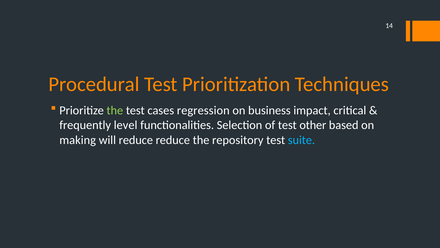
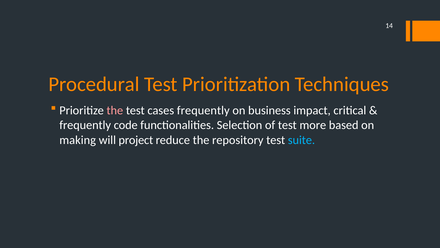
the at (115, 110) colour: light green -> pink
cases regression: regression -> frequently
level: level -> code
other: other -> more
will reduce: reduce -> project
